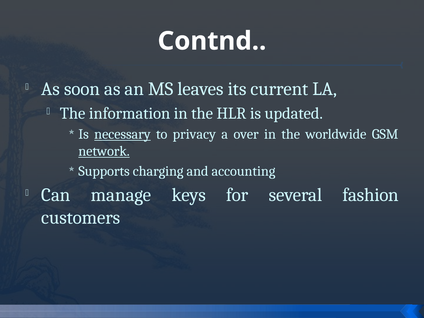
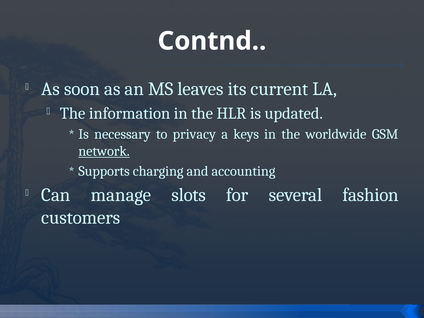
necessary underline: present -> none
over: over -> keys
keys: keys -> slots
